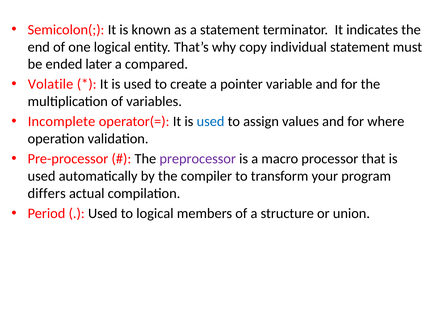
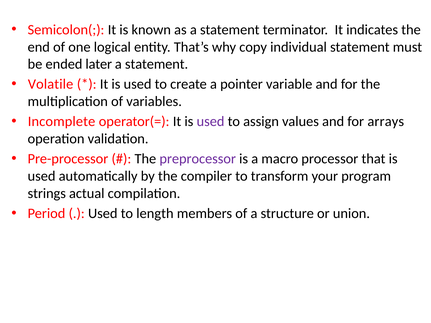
compared at (157, 64): compared -> statement
used at (211, 122) colour: blue -> purple
where: where -> arrays
differs: differs -> strings
to logical: logical -> length
